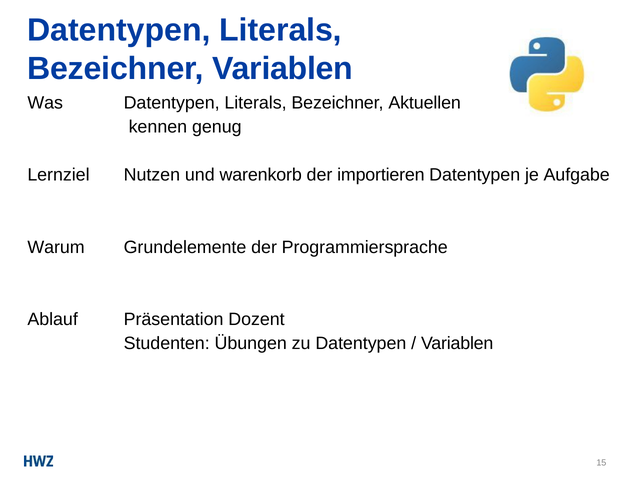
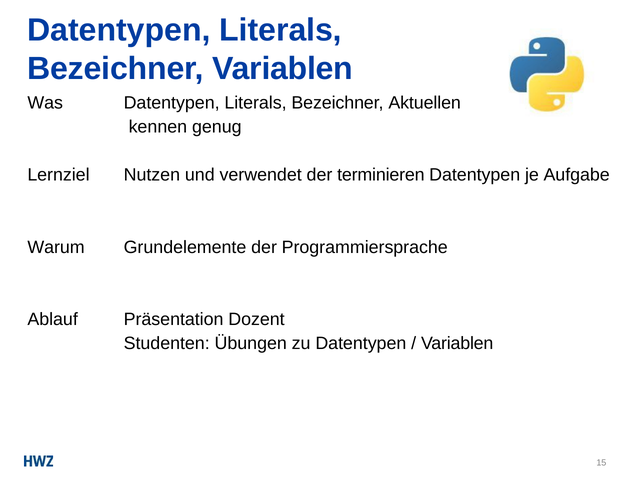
warenkorb: warenkorb -> verwendet
importieren: importieren -> terminieren
